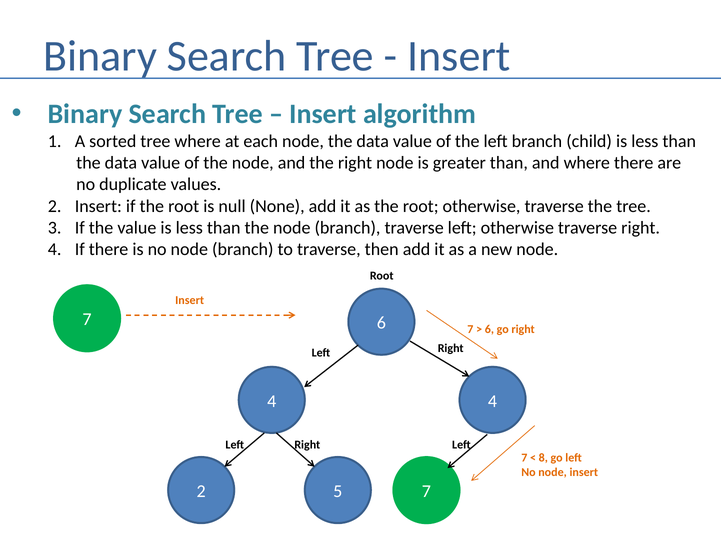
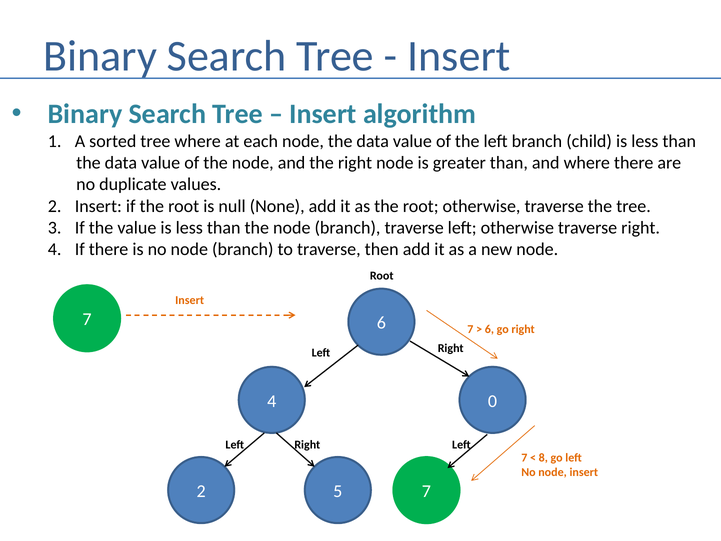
4 4: 4 -> 0
